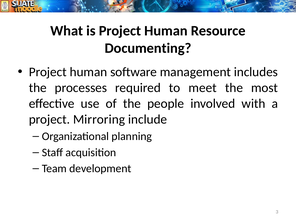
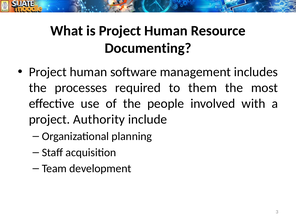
meet: meet -> them
Mirroring: Mirroring -> Authority
